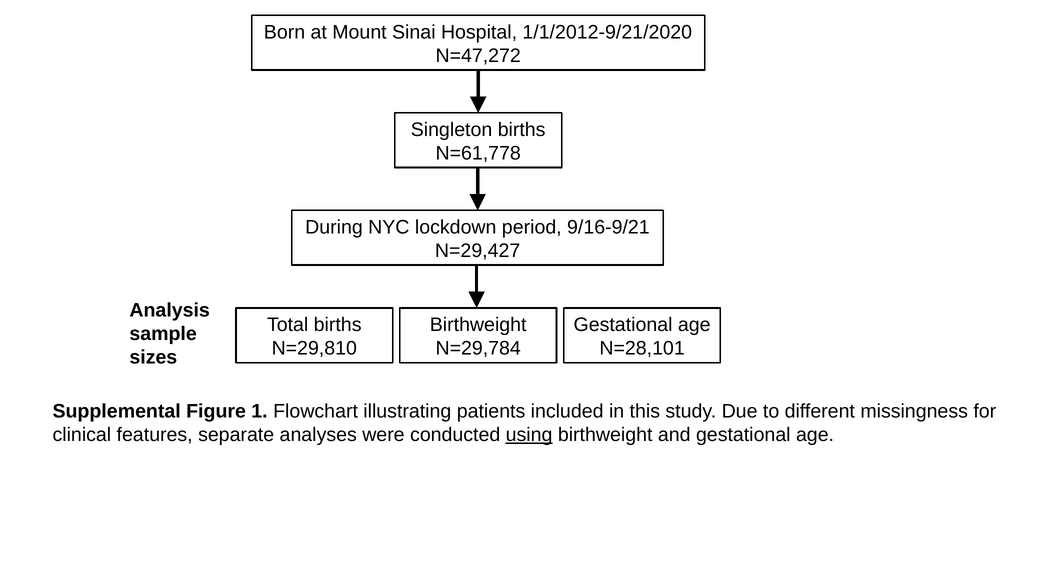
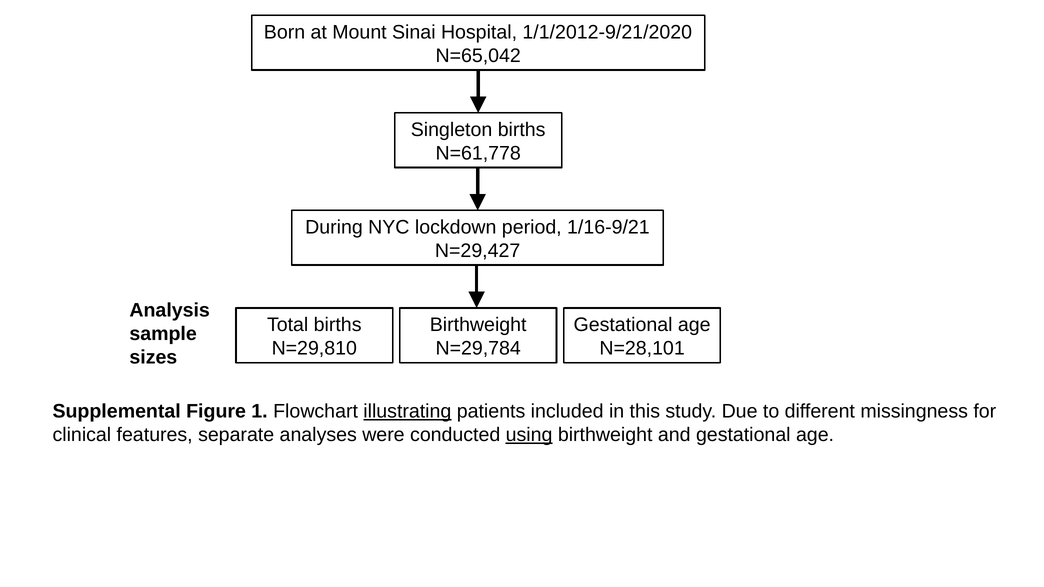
N=47,272: N=47,272 -> N=65,042
9/16-9/21: 9/16-9/21 -> 1/16-9/21
illustrating underline: none -> present
